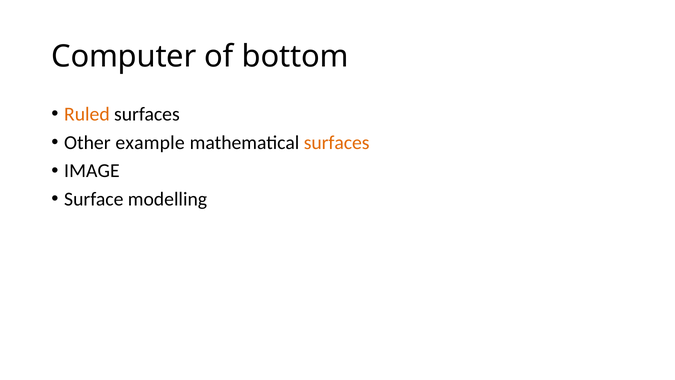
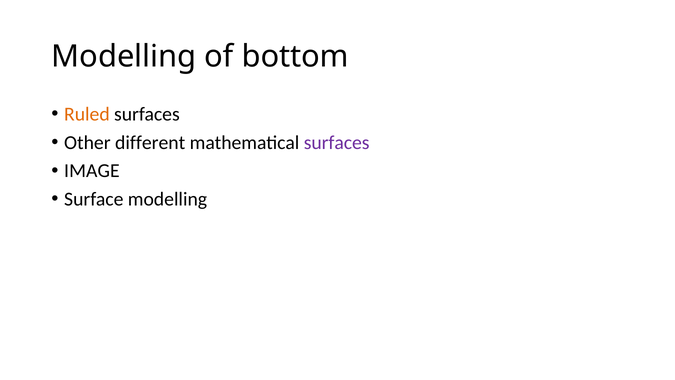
Computer at (124, 57): Computer -> Modelling
example: example -> different
surfaces at (337, 142) colour: orange -> purple
